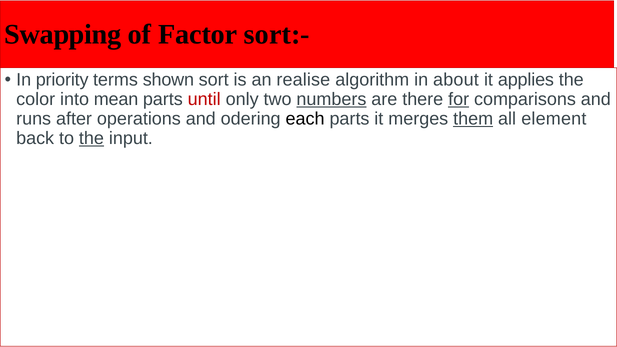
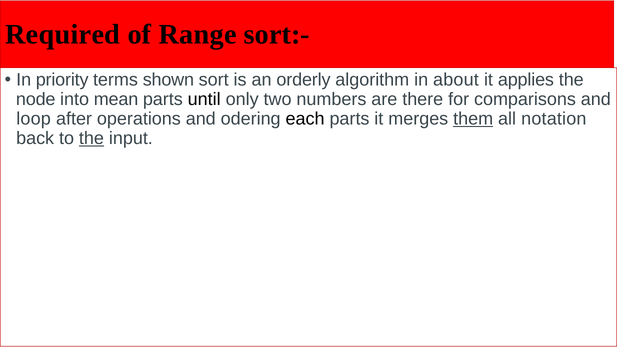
Swapping: Swapping -> Required
Factor: Factor -> Range
realise: realise -> orderly
color: color -> node
until colour: red -> black
numbers underline: present -> none
for underline: present -> none
runs: runs -> loop
element: element -> notation
